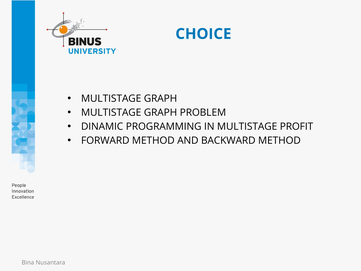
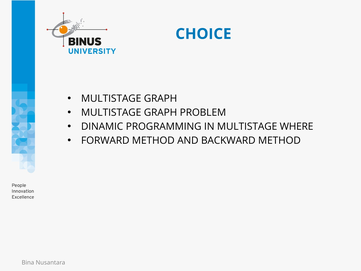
PROFIT: PROFIT -> WHERE
